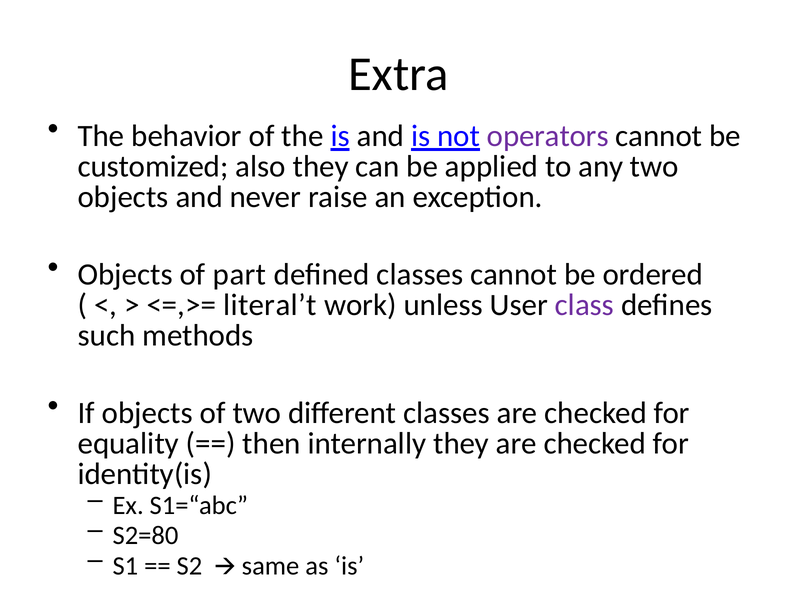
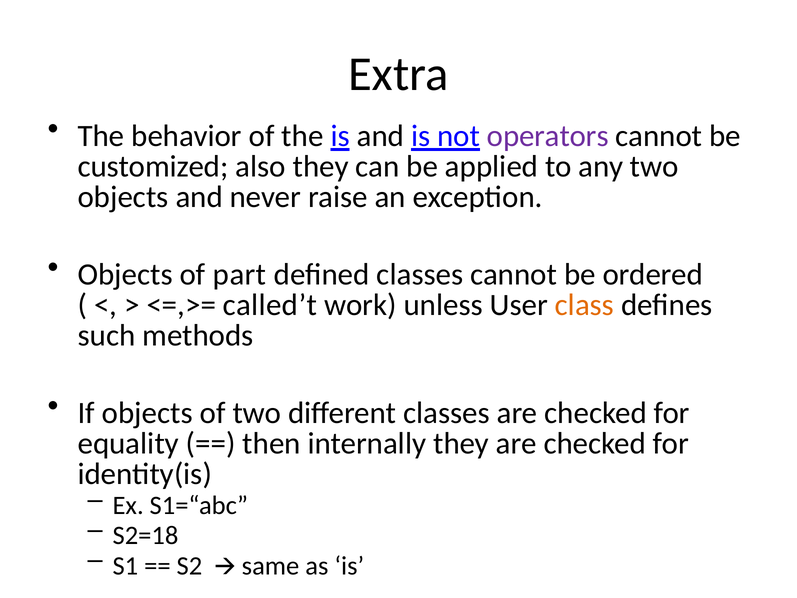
literal’t: literal’t -> called’t
class colour: purple -> orange
S2=80: S2=80 -> S2=18
